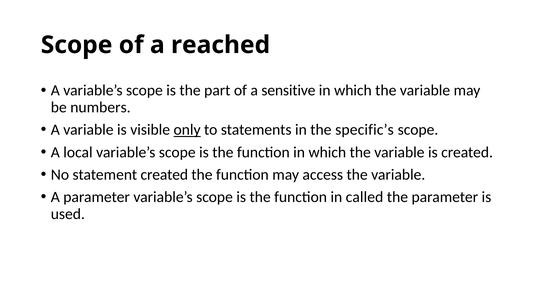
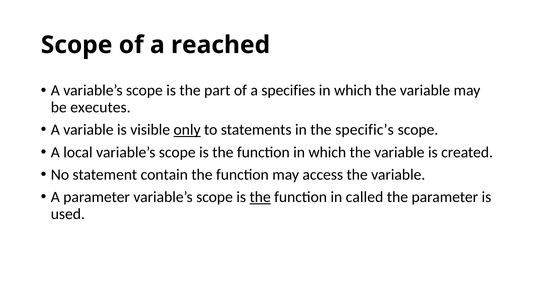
sensitive: sensitive -> specifies
numbers: numbers -> executes
statement created: created -> contain
the at (260, 197) underline: none -> present
